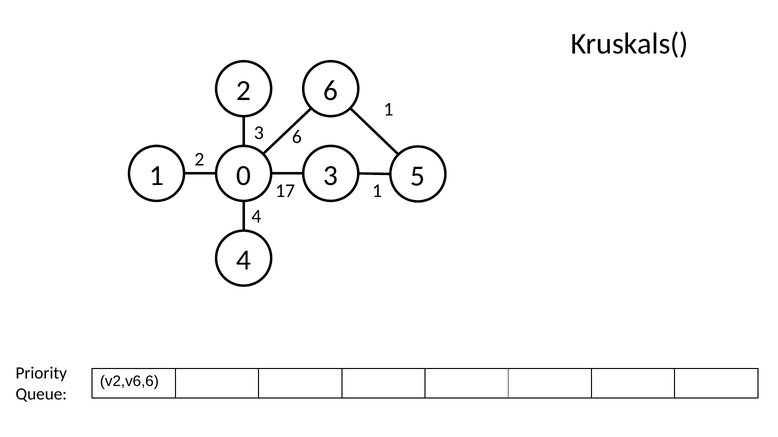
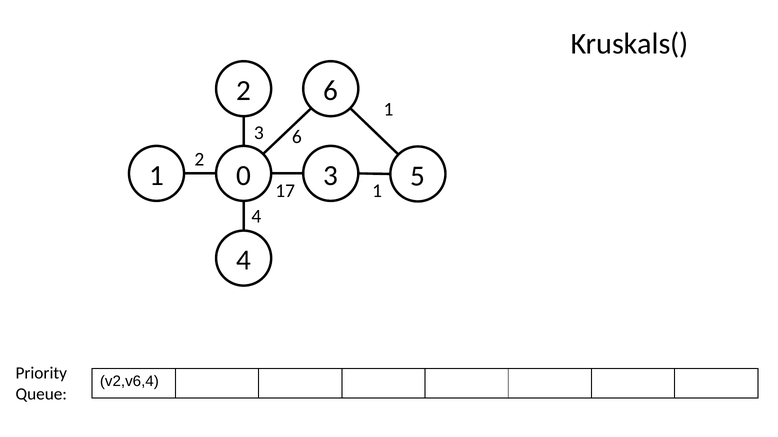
v2,v6,6: v2,v6,6 -> v2,v6,4
